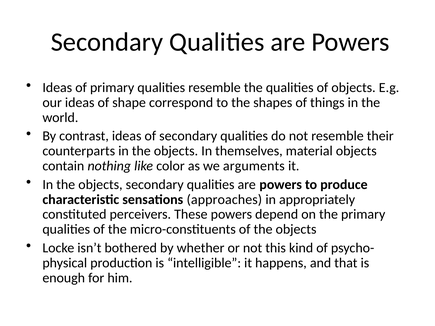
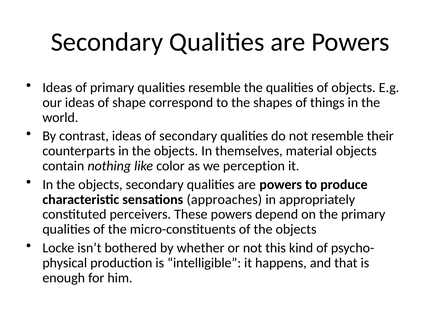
arguments: arguments -> perception
